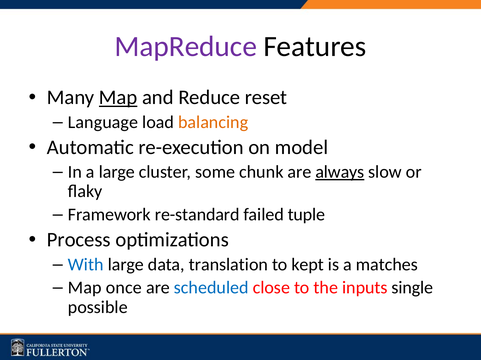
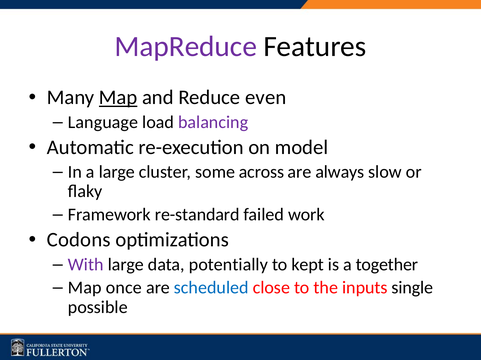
reset: reset -> even
balancing colour: orange -> purple
chunk: chunk -> across
always underline: present -> none
tuple: tuple -> work
Process: Process -> Codons
With colour: blue -> purple
translation: translation -> potentially
matches: matches -> together
